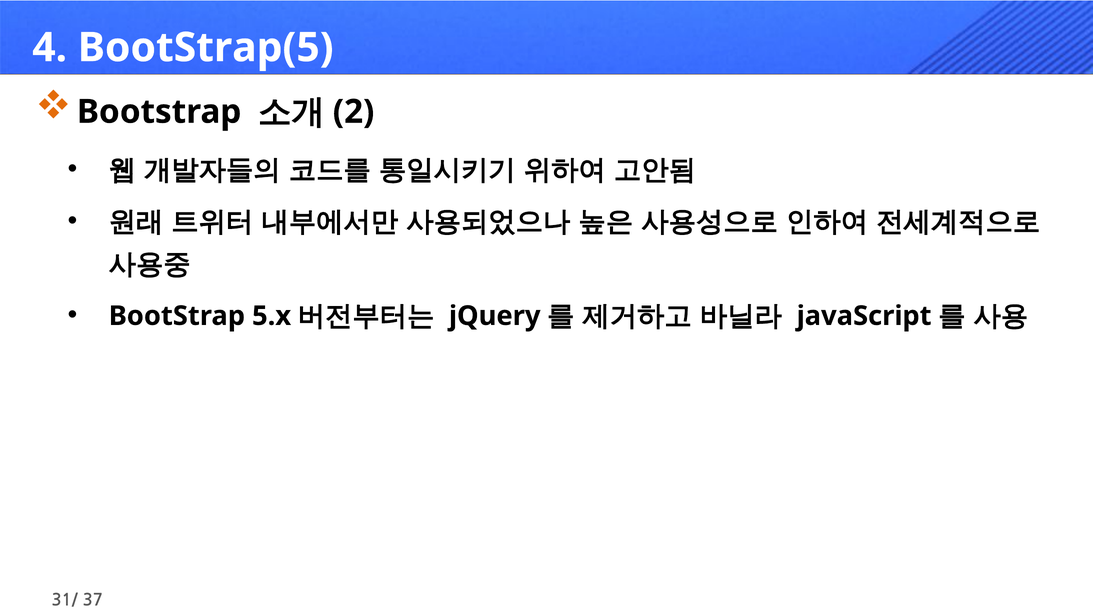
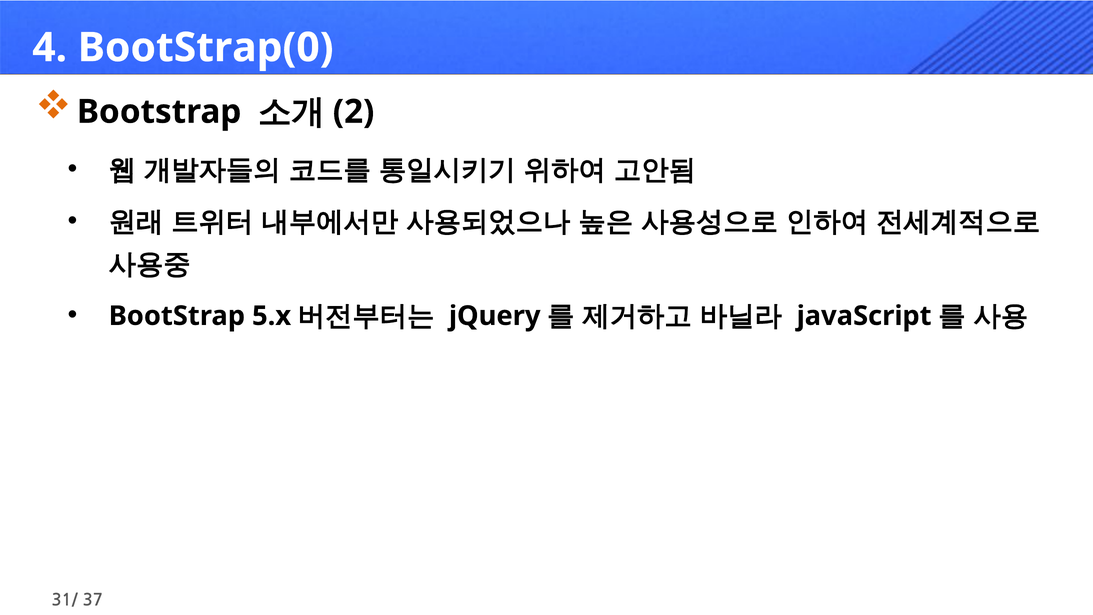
BootStrap(5: BootStrap(5 -> BootStrap(0
